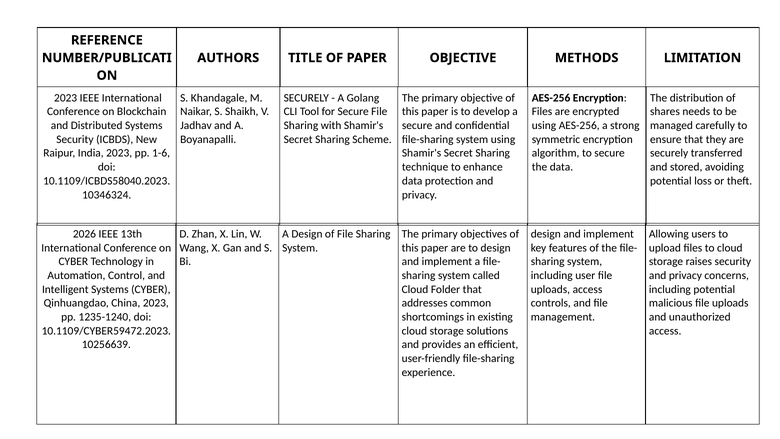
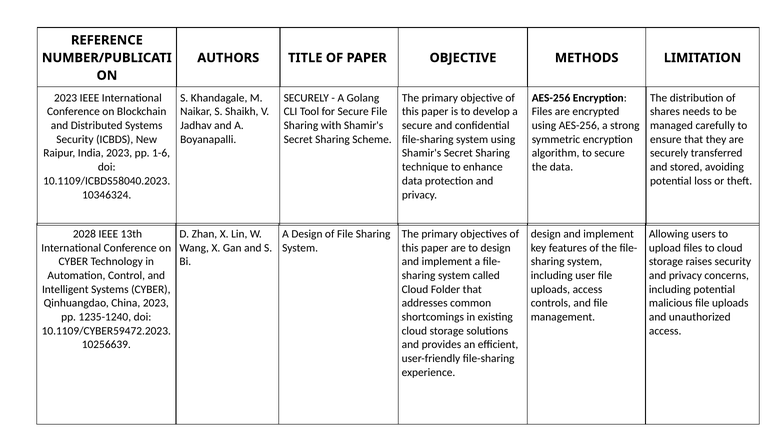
2026: 2026 -> 2028
